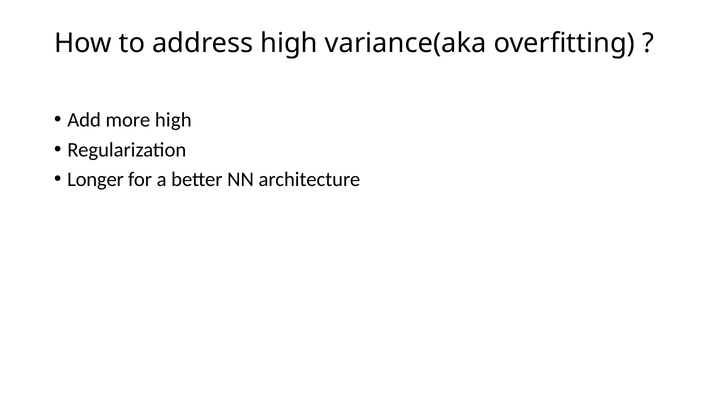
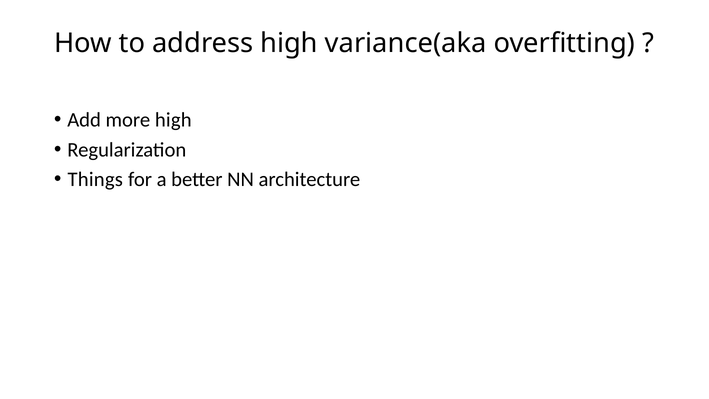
Longer: Longer -> Things
